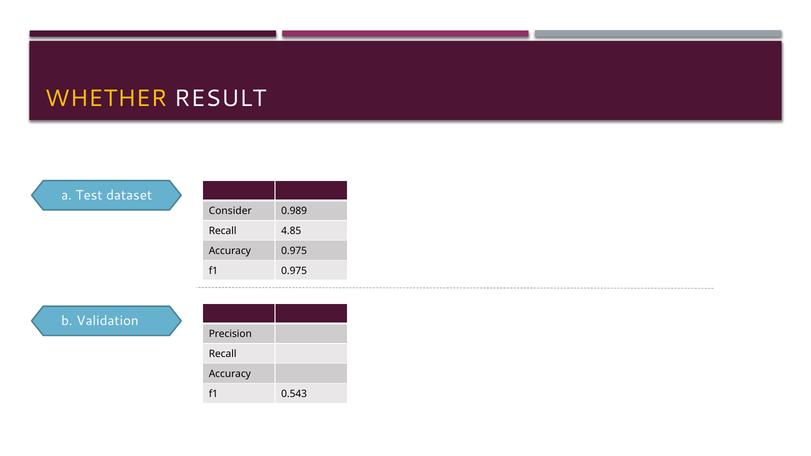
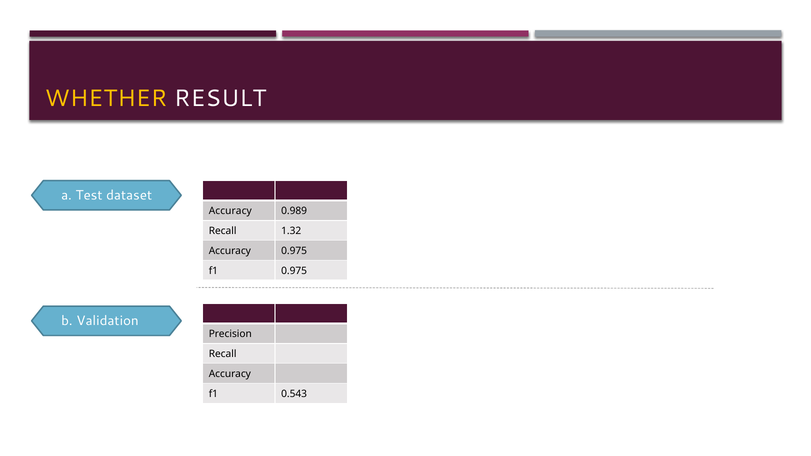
Consider at (230, 211): Consider -> Accuracy
4.85: 4.85 -> 1.32
